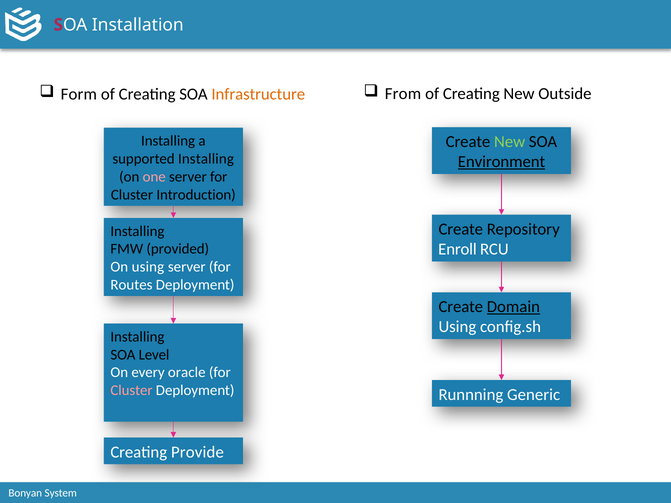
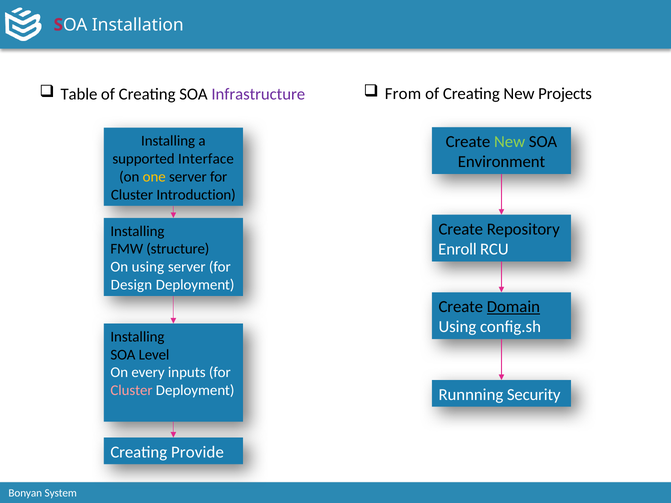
Outside: Outside -> Projects
Form: Form -> Table
Infrastructure colour: orange -> purple
supported Installing: Installing -> Interface
Environment underline: present -> none
one colour: pink -> yellow
provided: provided -> structure
Routes: Routes -> Design
oracle: oracle -> inputs
Generic: Generic -> Security
